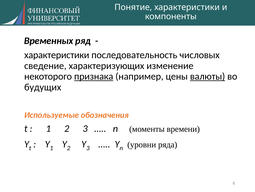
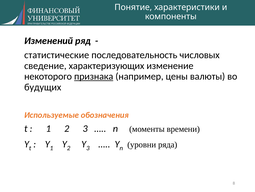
Временных: Временных -> Изменений
характеристики at (57, 55): характеристики -> статистические
валюты underline: present -> none
